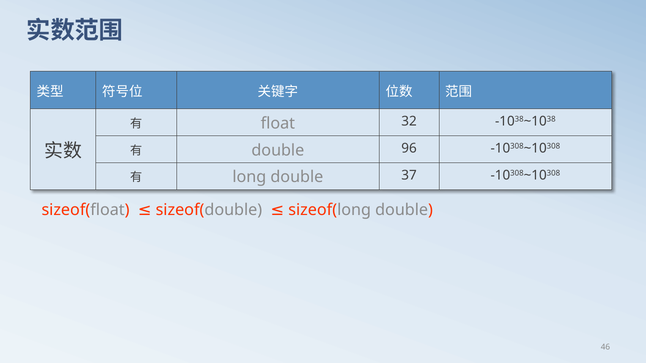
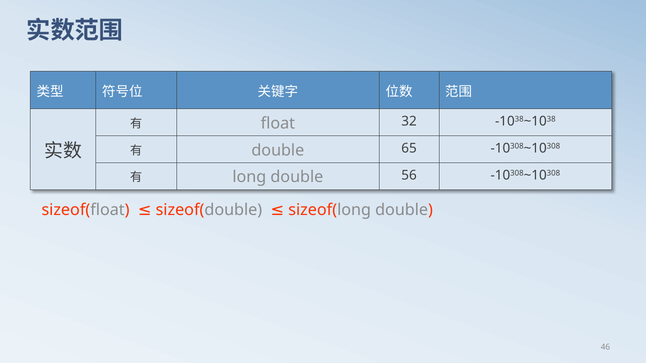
96: 96 -> 65
37: 37 -> 56
